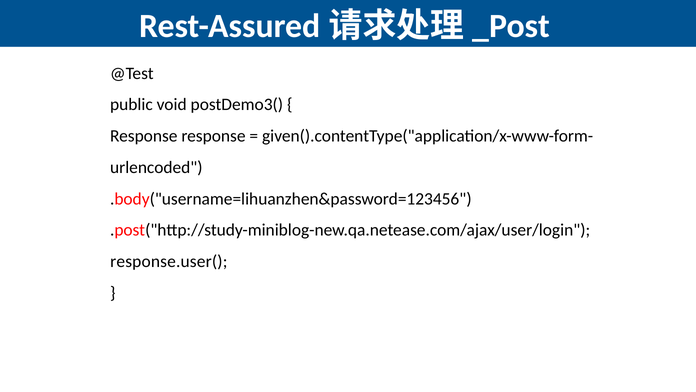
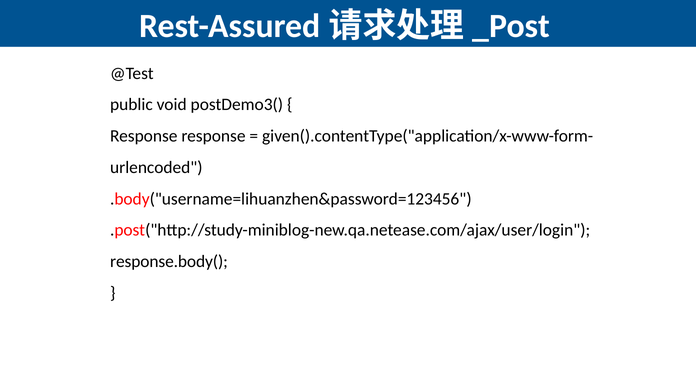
response.user(: response.user( -> response.body(
